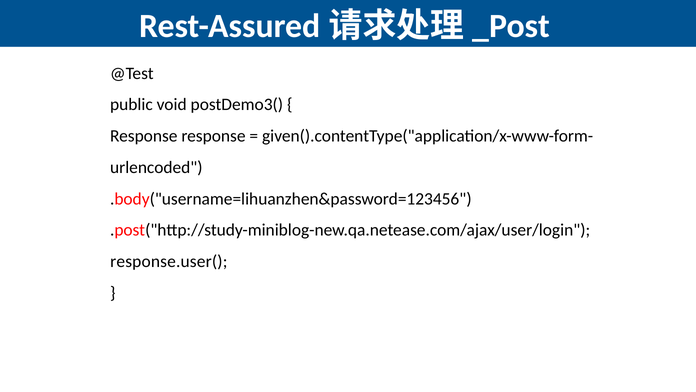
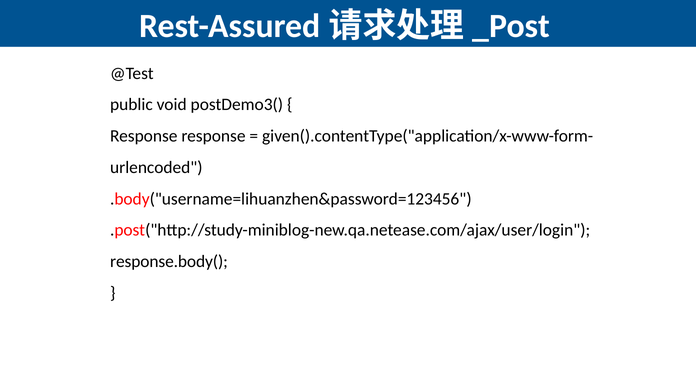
response.user(: response.user( -> response.body(
